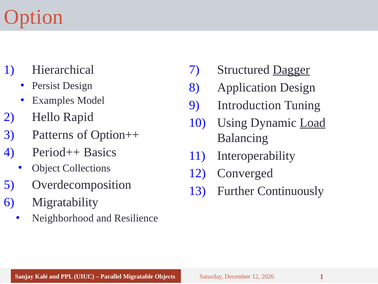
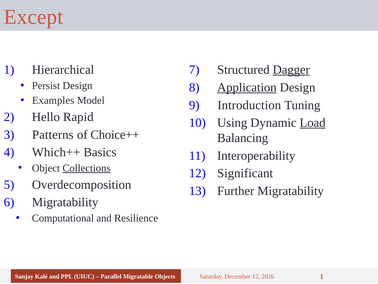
Option: Option -> Except
Application underline: none -> present
Option++: Option++ -> Choice++
Period++: Period++ -> Which++
Collections underline: none -> present
Converged: Converged -> Significant
Further Continuously: Continuously -> Migratability
Neighborhood: Neighborhood -> Computational
